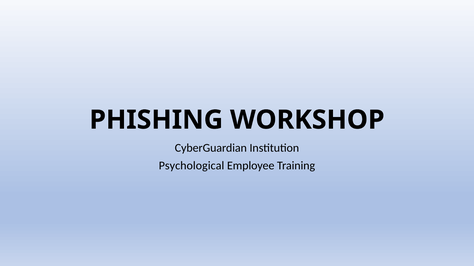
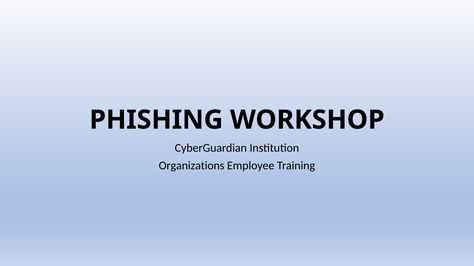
Psychological: Psychological -> Organizations
